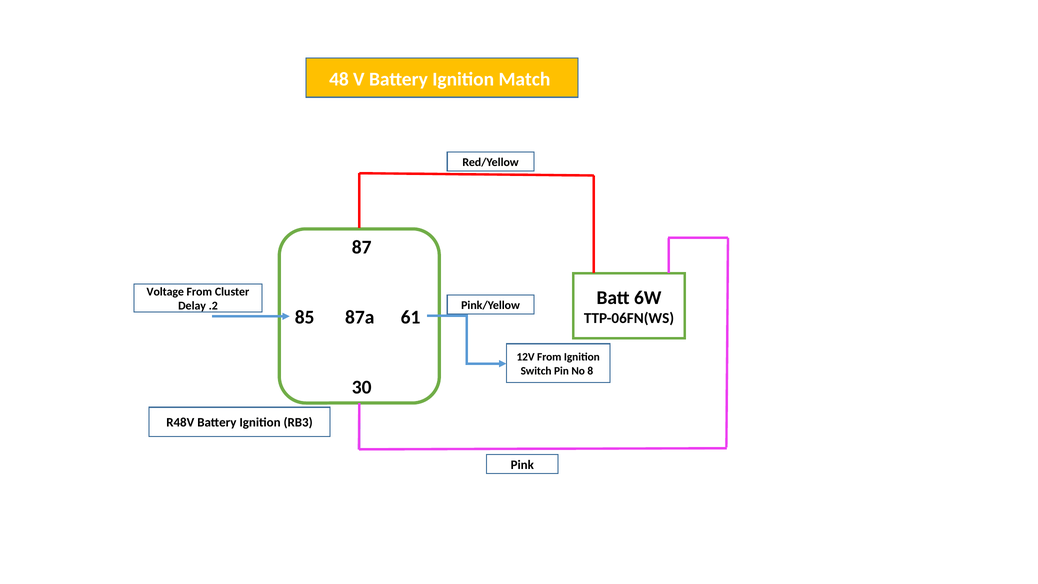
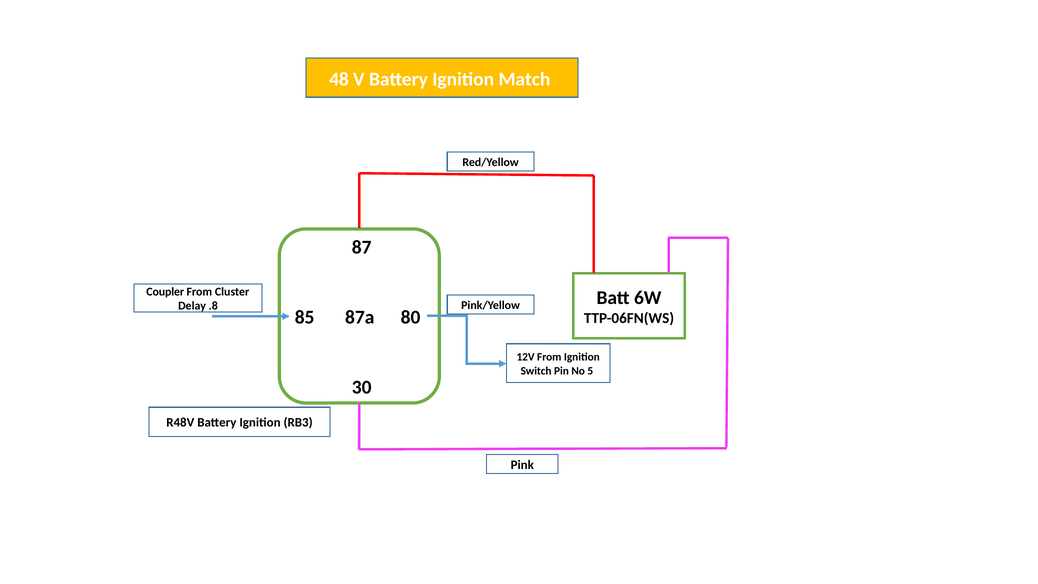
Voltage: Voltage -> Coupler
.2: .2 -> .8
61: 61 -> 80
8: 8 -> 5
